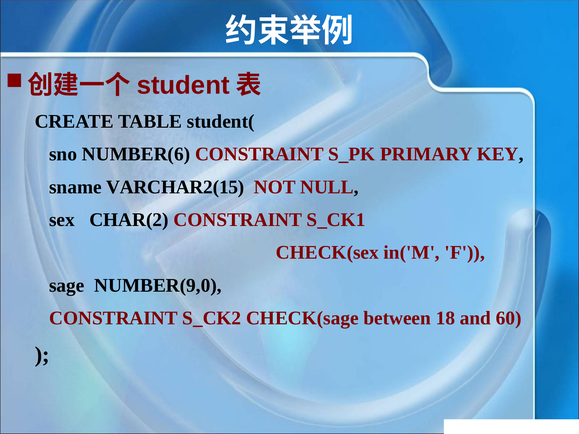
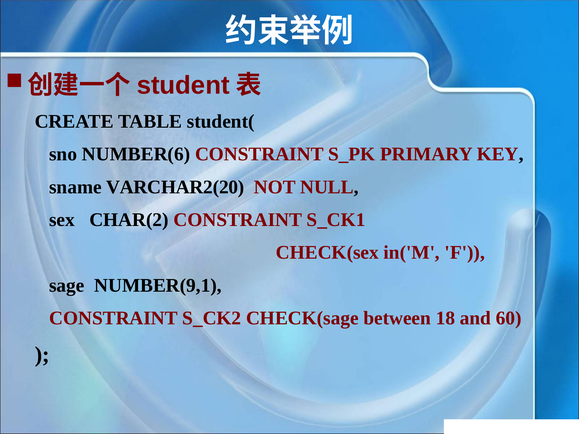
VARCHAR2(15: VARCHAR2(15 -> VARCHAR2(20
NUMBER(9,0: NUMBER(9,0 -> NUMBER(9,1
